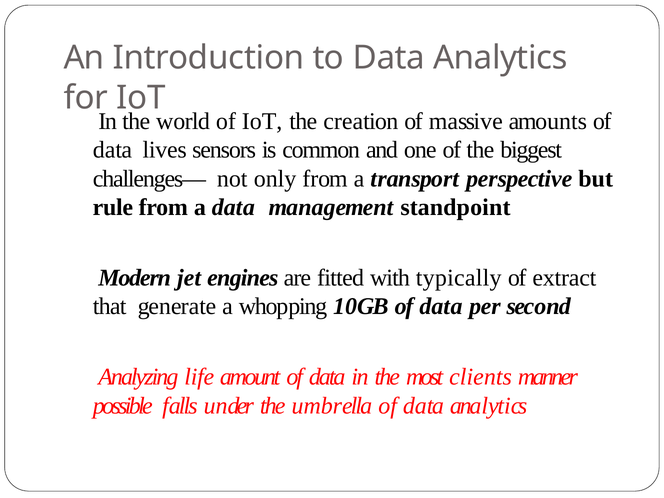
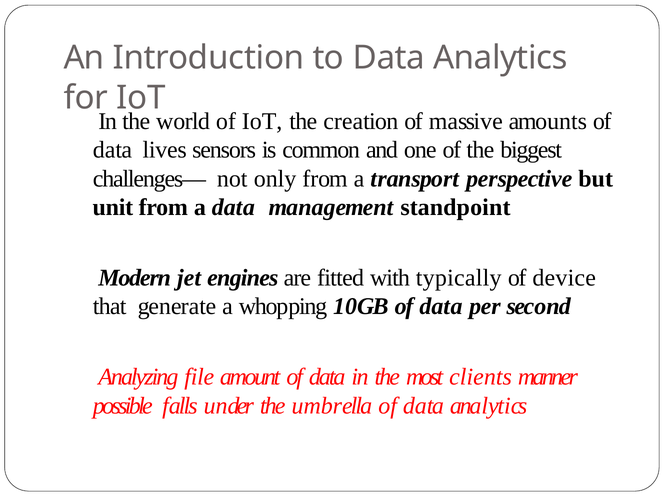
rule: rule -> unit
extract: extract -> device
life: life -> file
